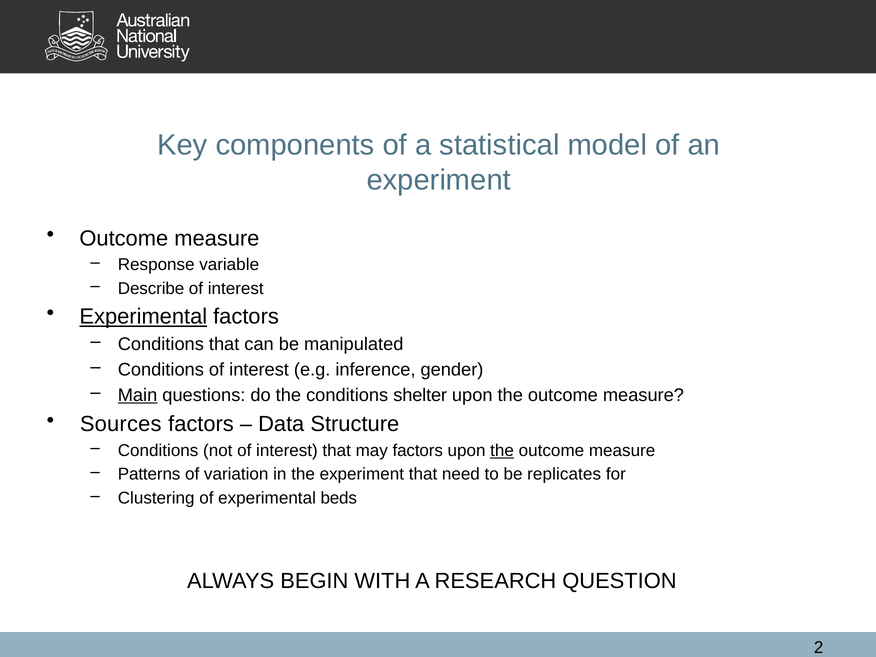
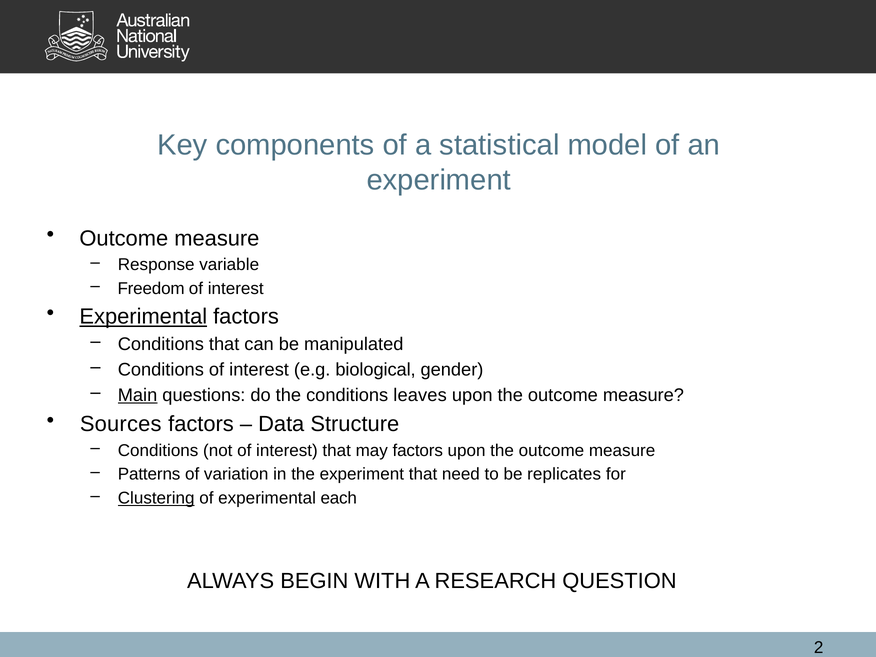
Describe: Describe -> Freedom
inference: inference -> biological
shelter: shelter -> leaves
the at (502, 450) underline: present -> none
Clustering underline: none -> present
beds: beds -> each
